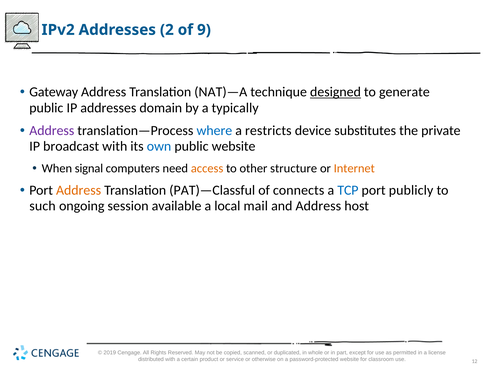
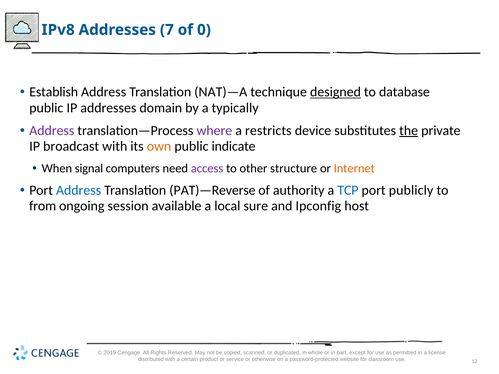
v 2: 2 -> 8
Addresses 2: 2 -> 7
9: 9 -> 0
Gateway: Gateway -> Establish
generate: generate -> database
where colour: blue -> purple
the underline: none -> present
own colour: blue -> orange
public website: website -> indicate
access colour: orange -> purple
Address at (79, 190) colour: orange -> blue
T)—Classful: T)—Classful -> T)—Reverse
connects: connects -> authority
such: such -> from
mail: mail -> sure
and Address: Address -> Ipconfig
